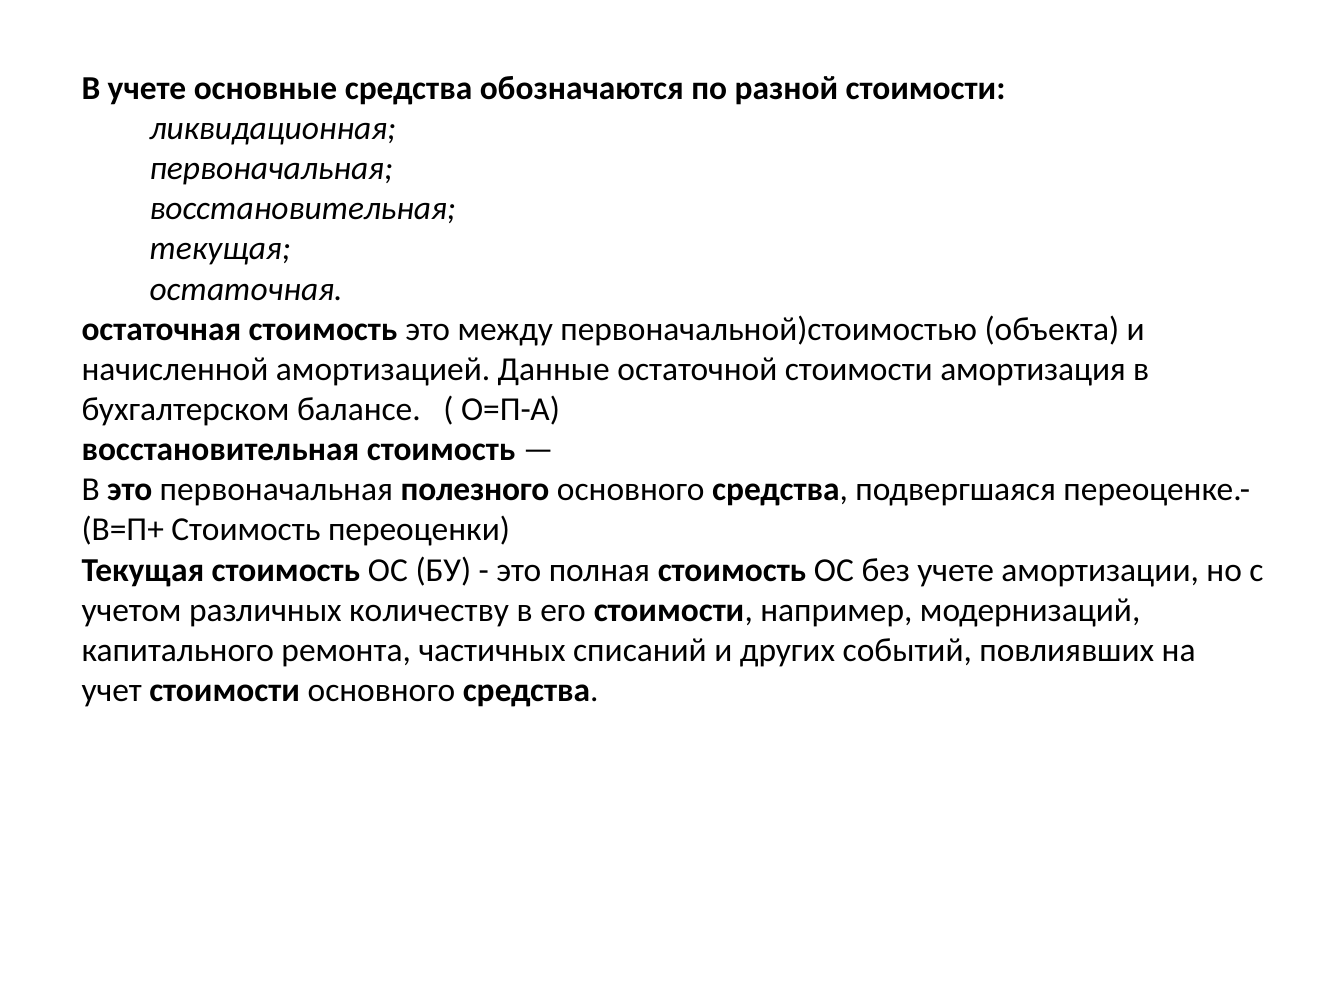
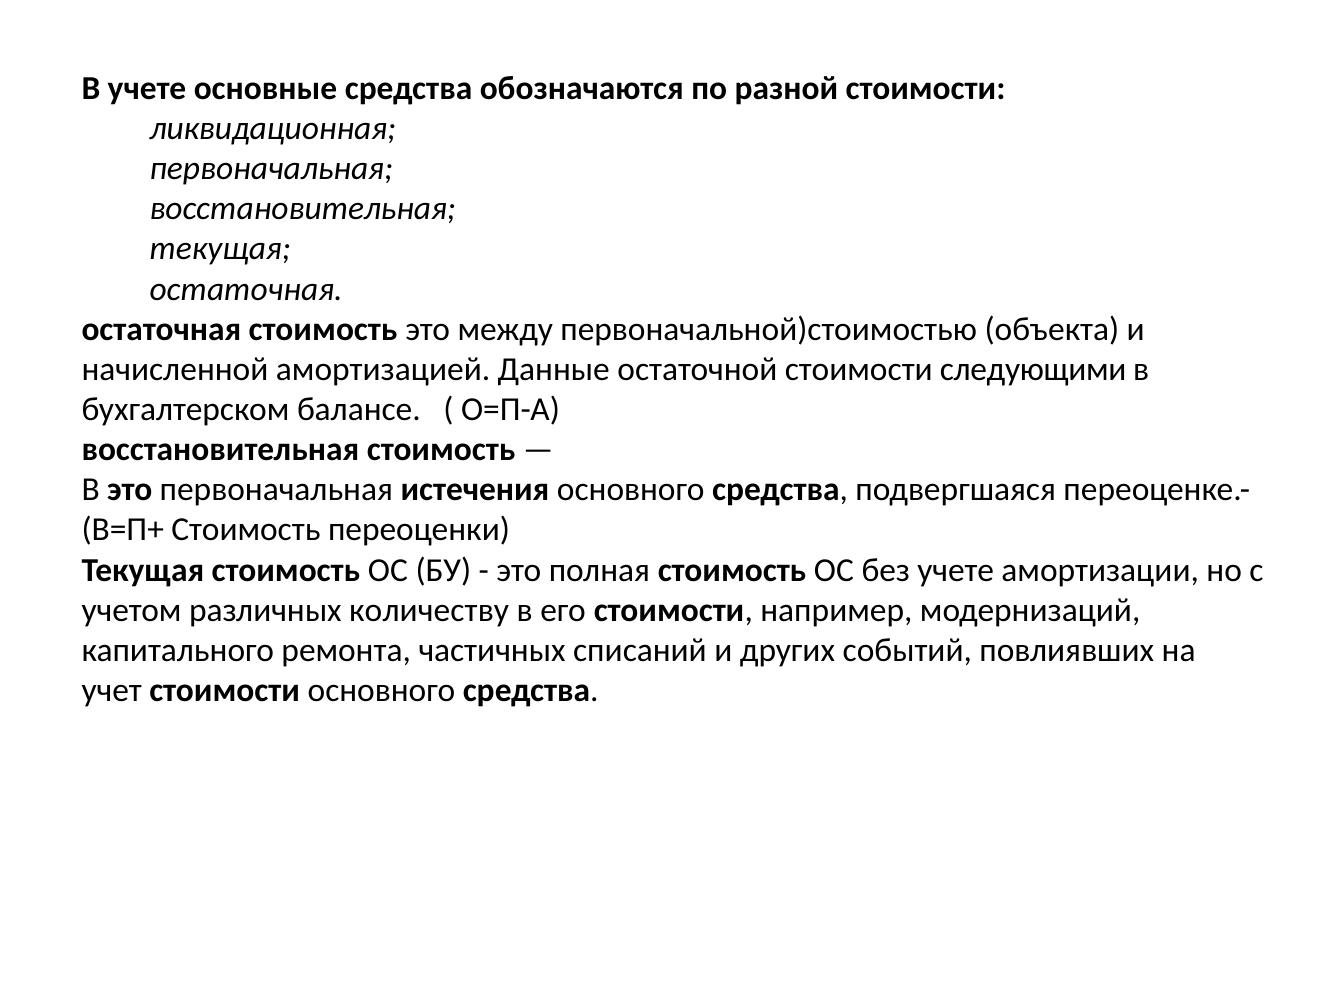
амортизация: амортизация -> следующими
полезного: полезного -> истечения
